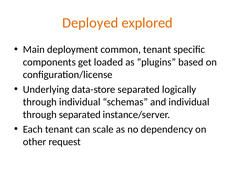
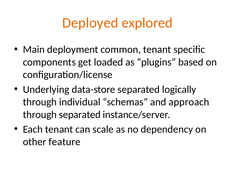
and individual: individual -> approach
request: request -> feature
